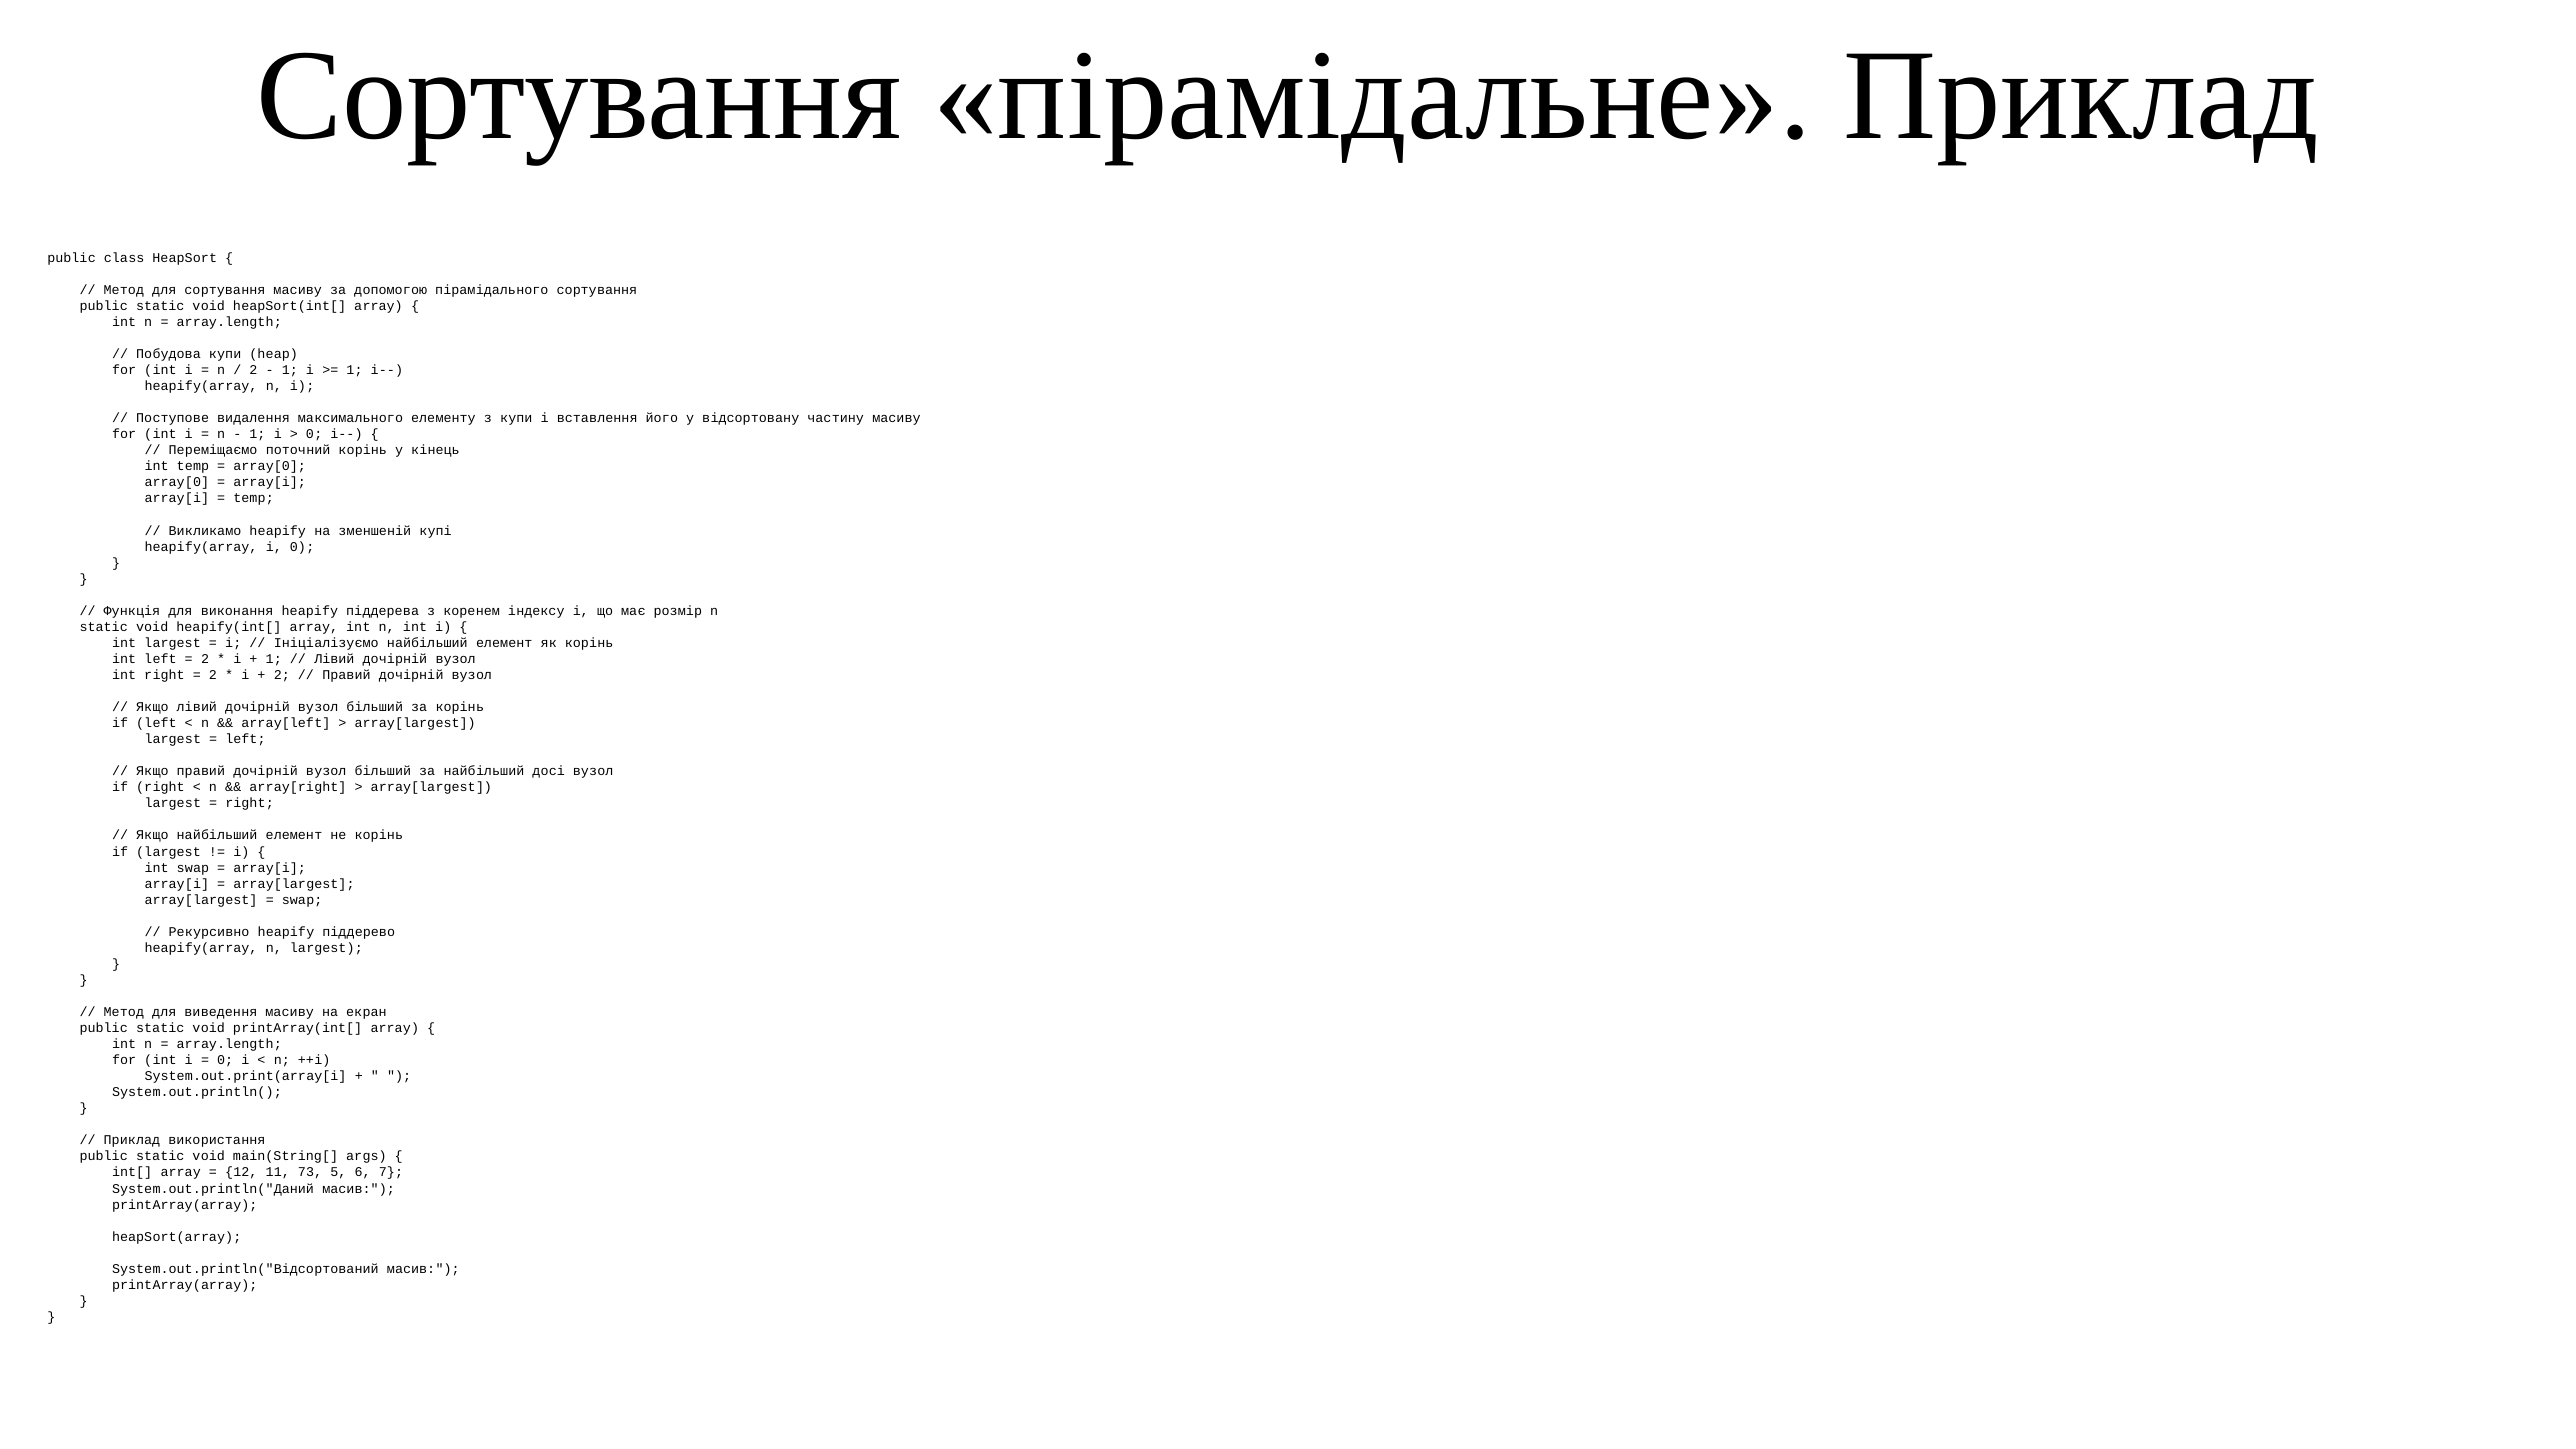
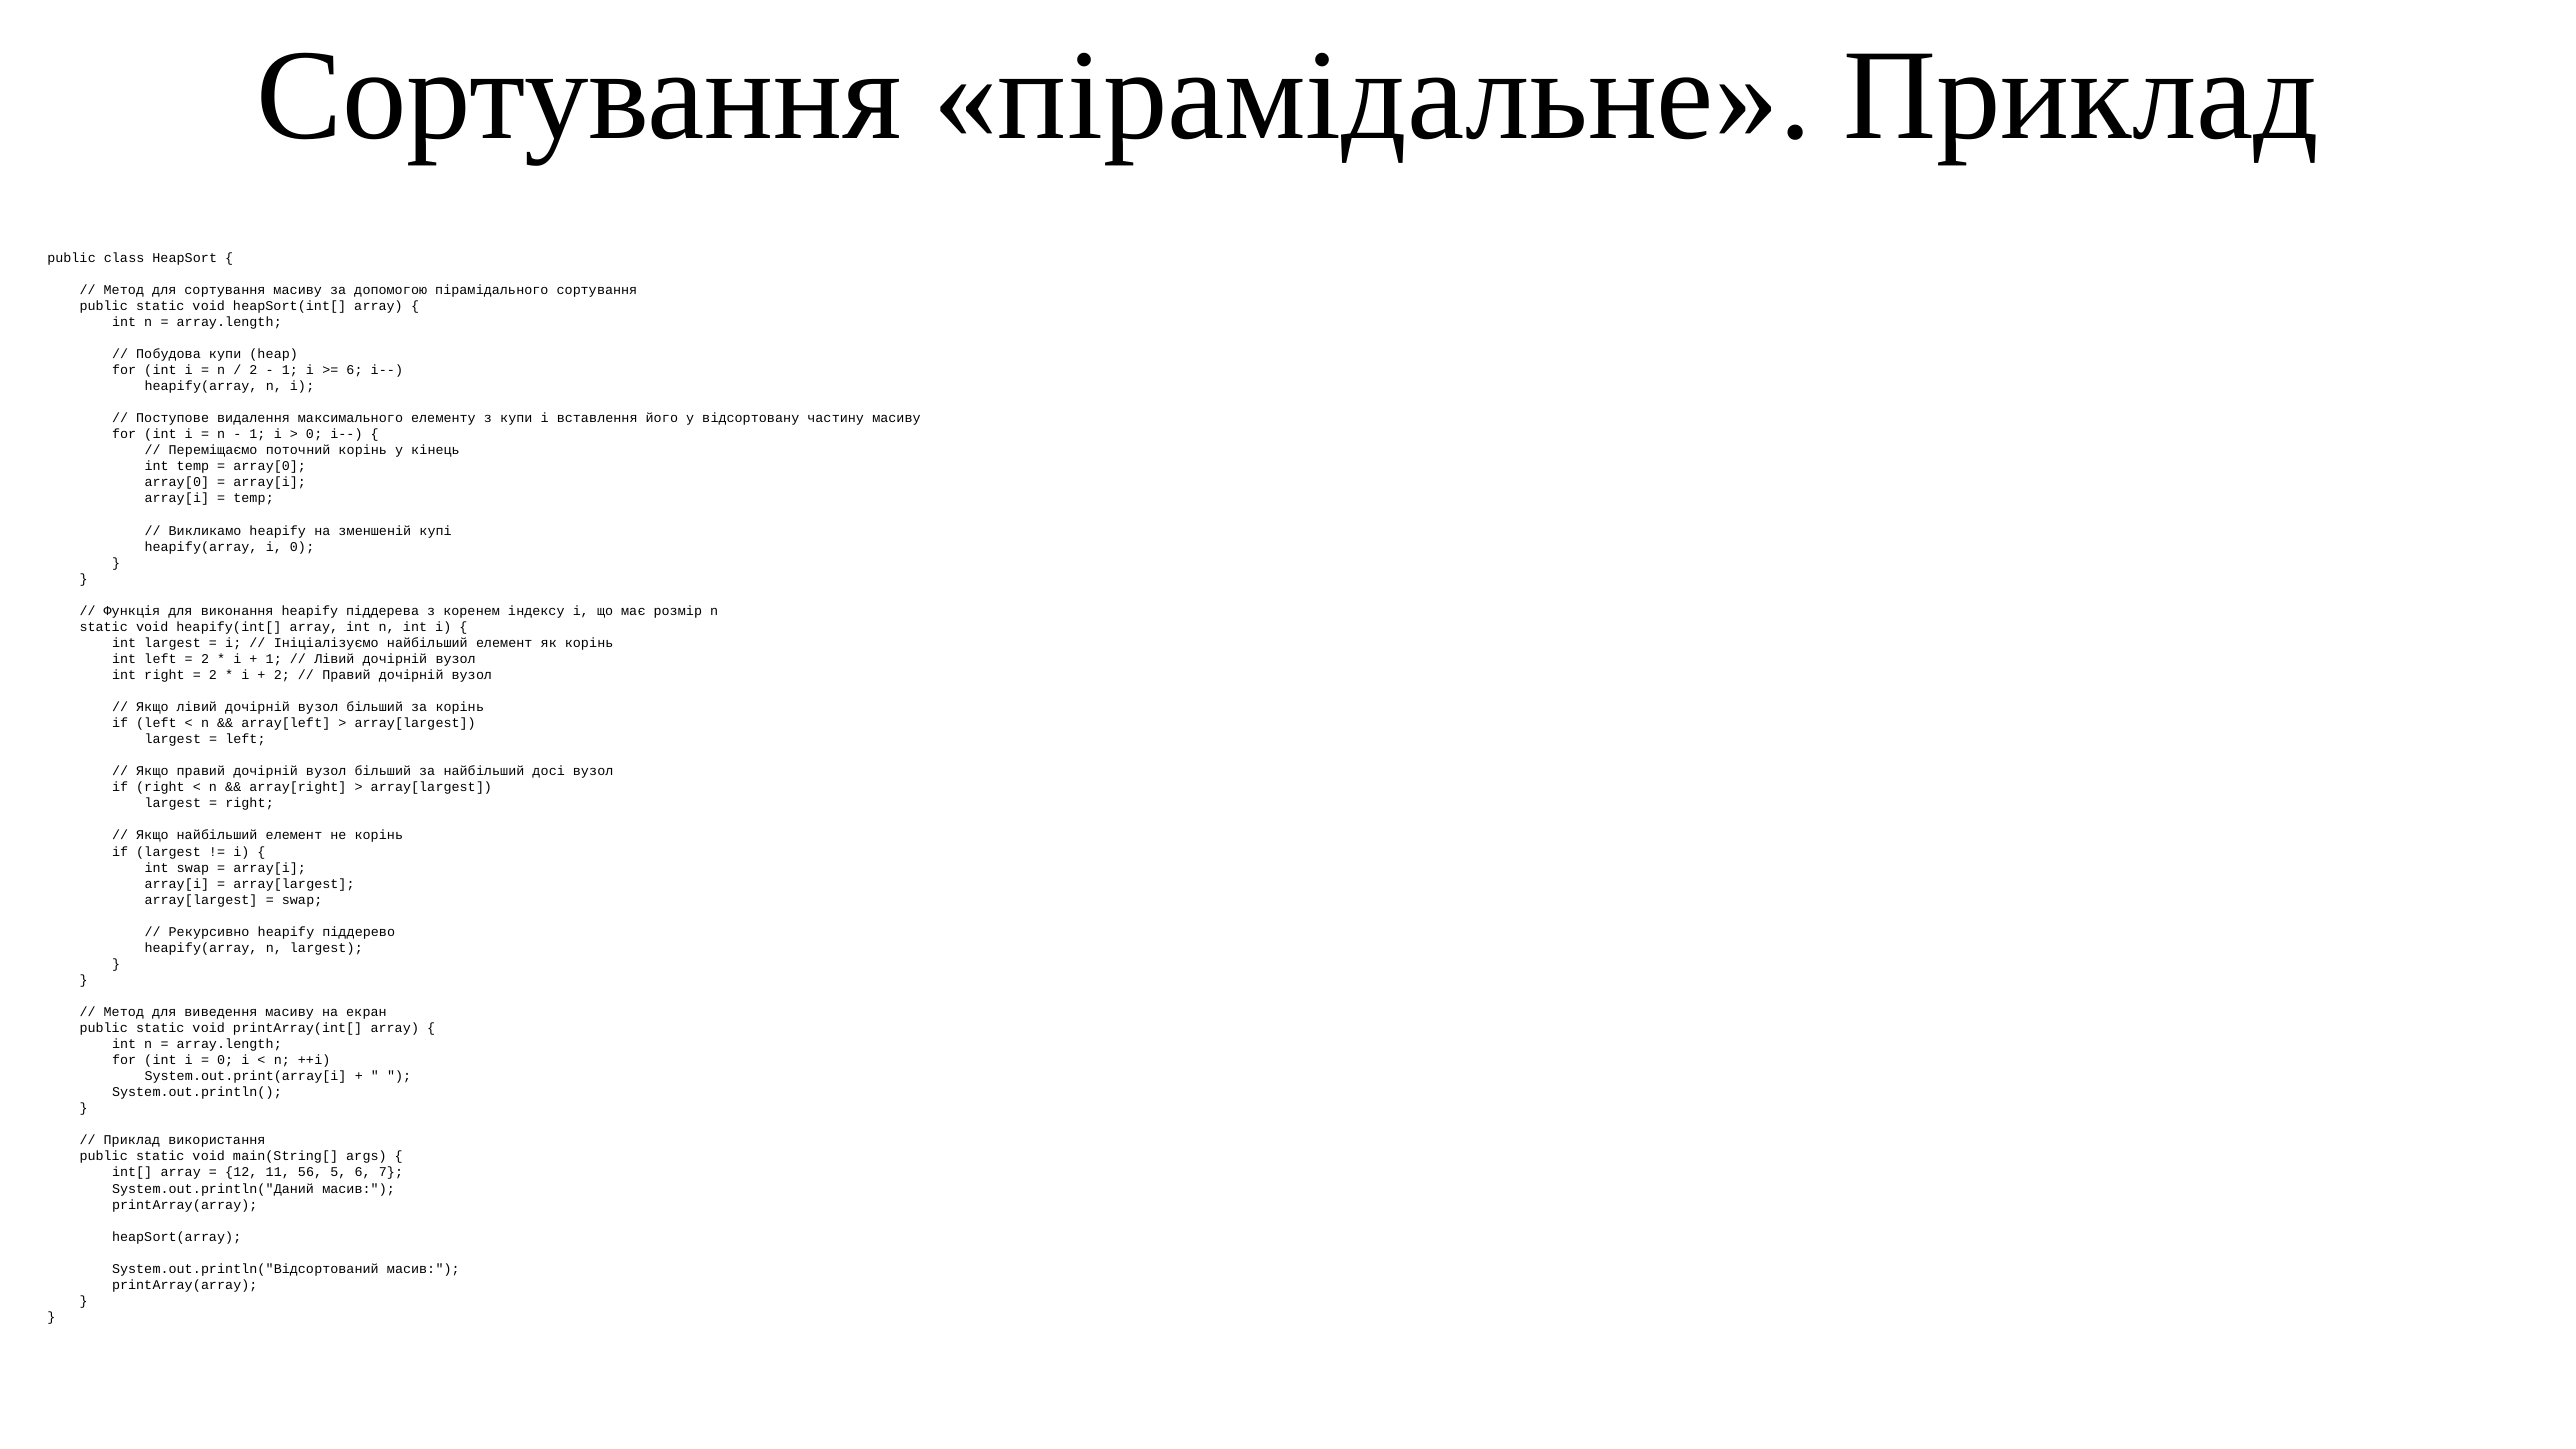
1 at (354, 370): 1 -> 6
73: 73 -> 56
